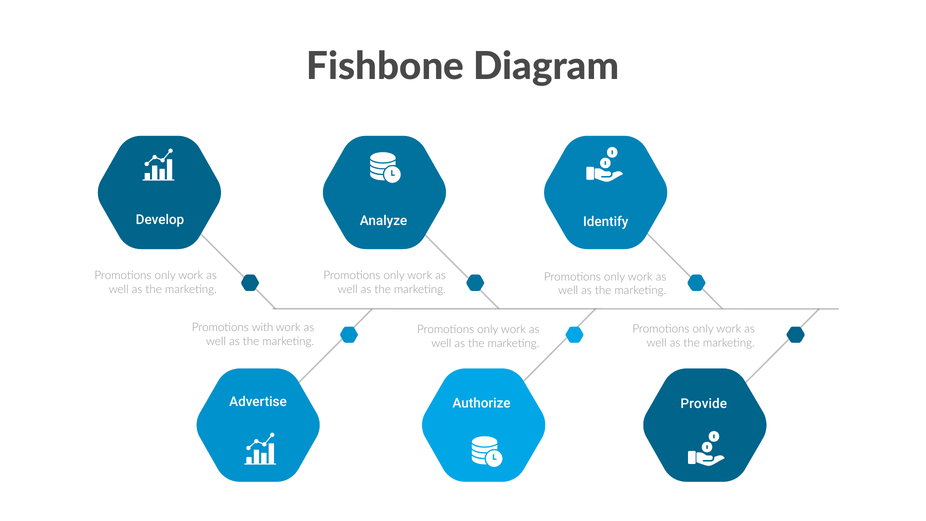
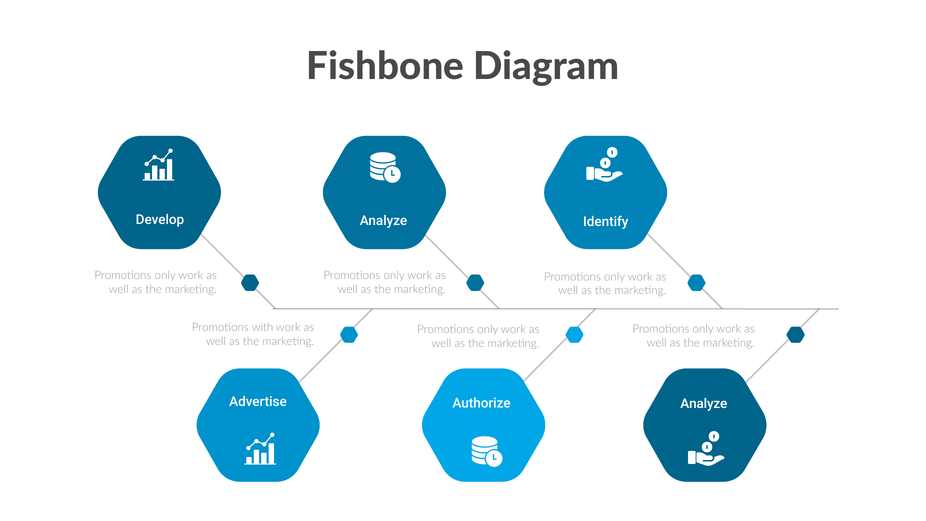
Authorize Provide: Provide -> Analyze
